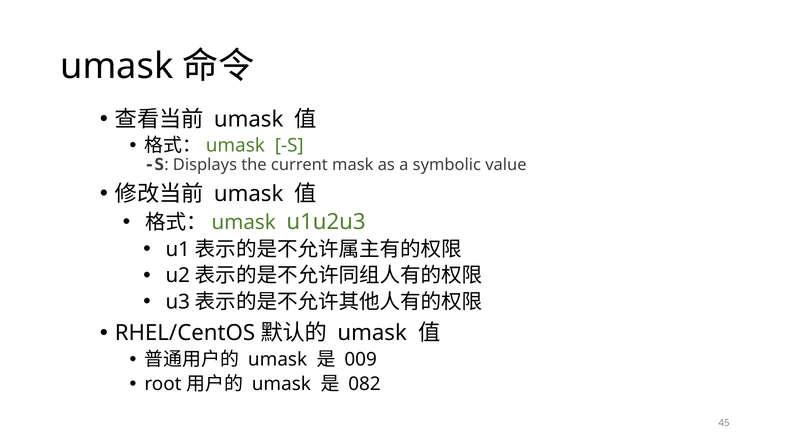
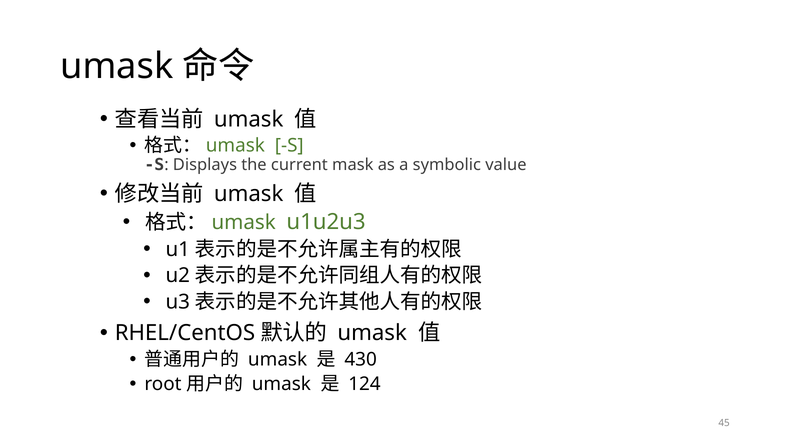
009: 009 -> 430
082: 082 -> 124
